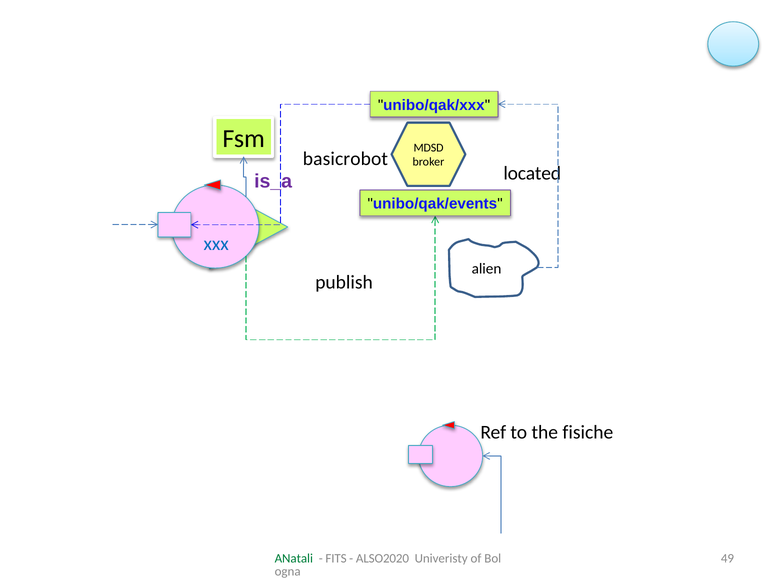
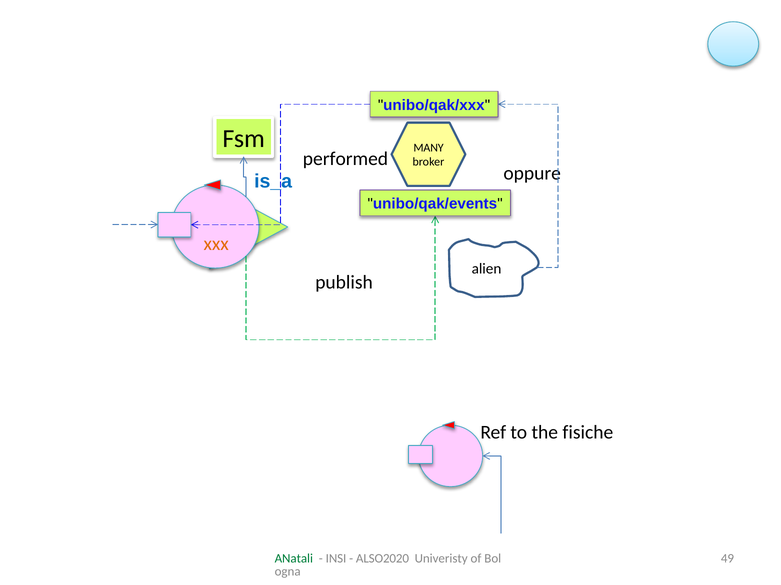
MDSD: MDSD -> MANY
basicrobot: basicrobot -> performed
located: located -> oppure
is_a colour: purple -> blue
xxx colour: blue -> orange
FITS: FITS -> INSI
